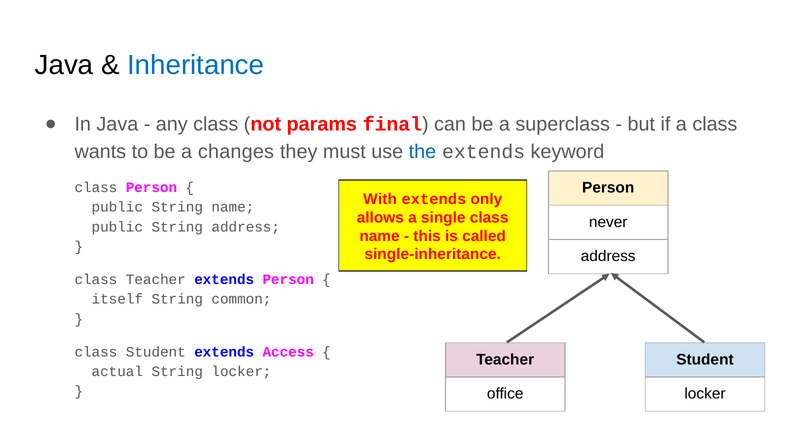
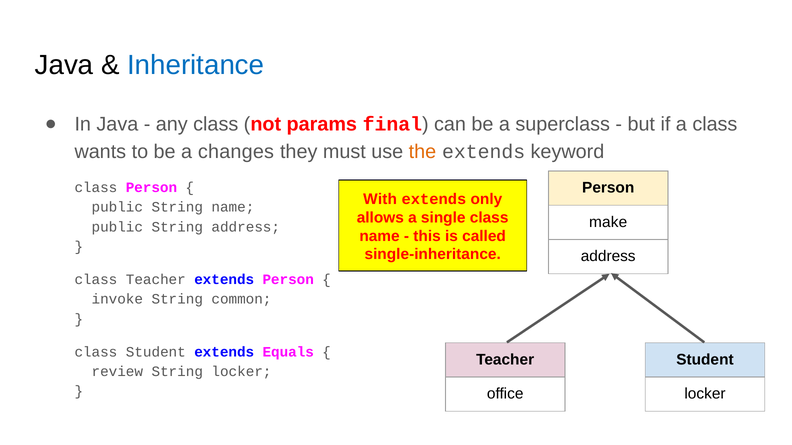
the colour: blue -> orange
never: never -> make
itself: itself -> invoke
Access: Access -> Equals
actual: actual -> review
